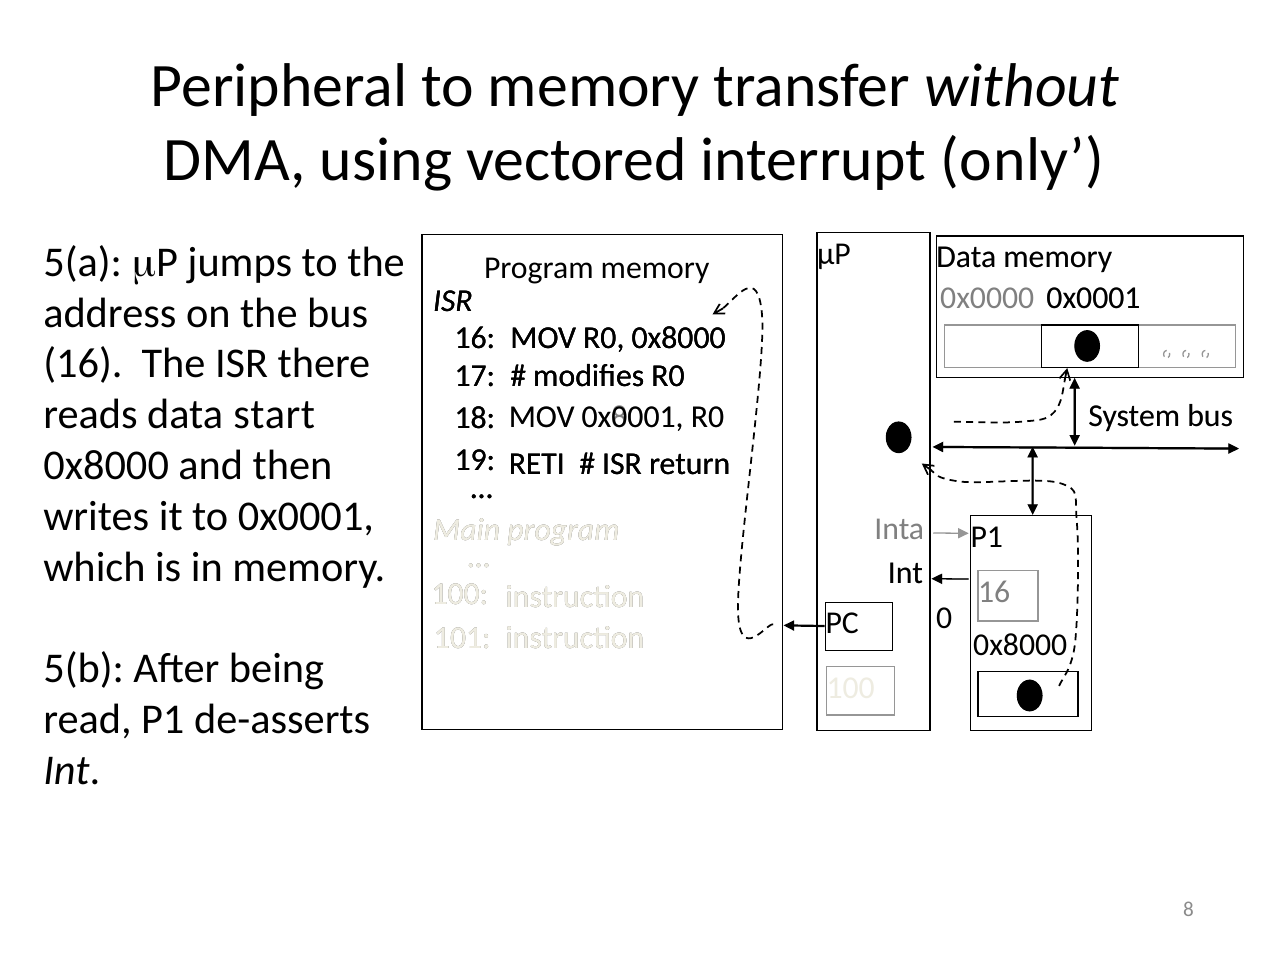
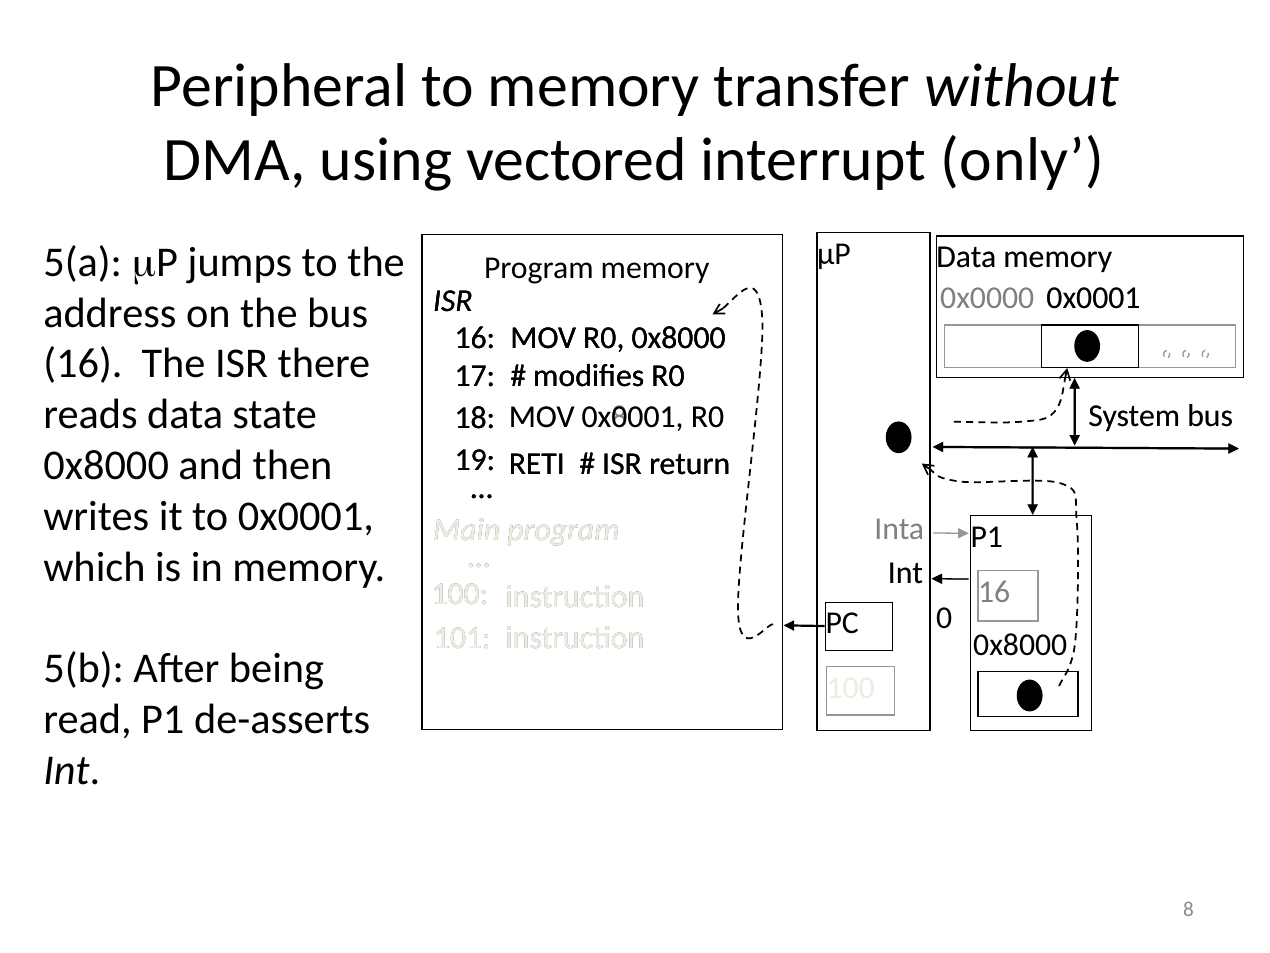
start: start -> state
